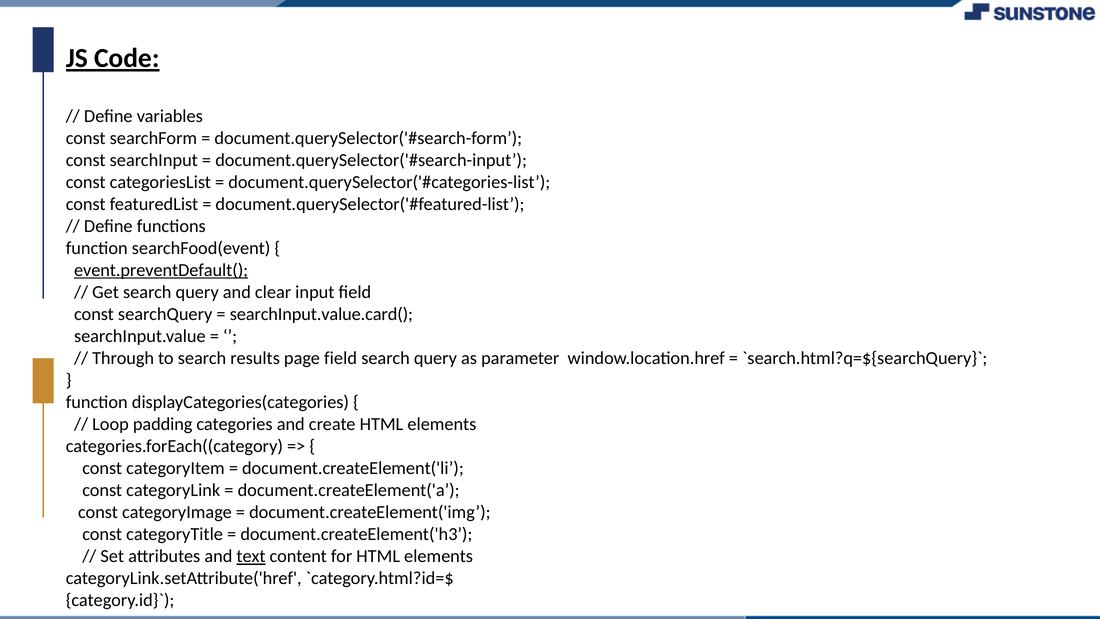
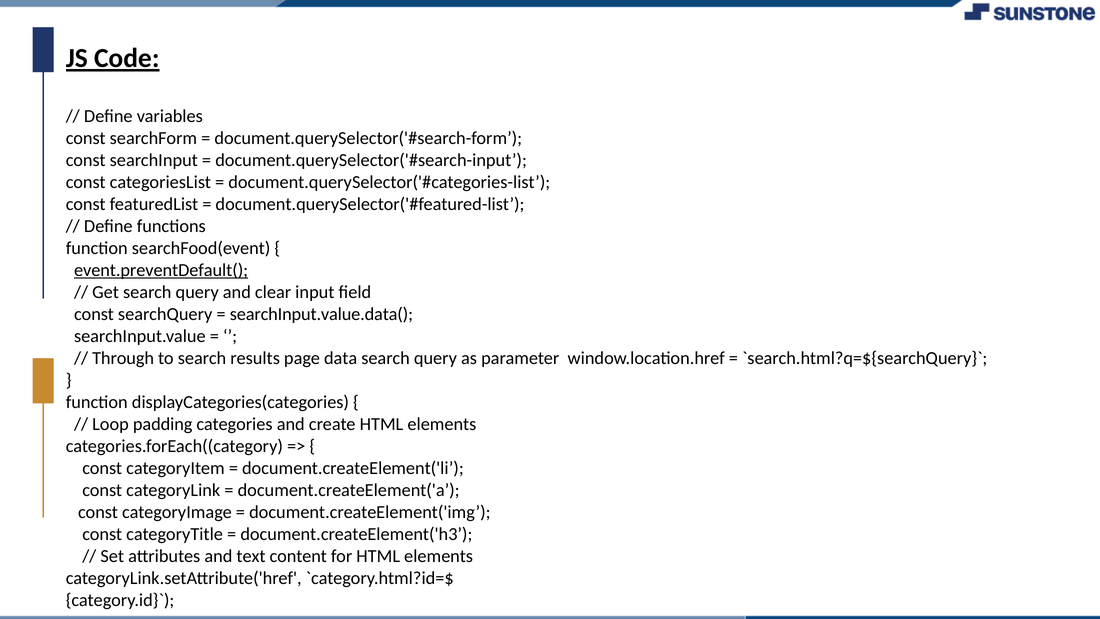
searchInput.value.card(: searchInput.value.card( -> searchInput.value.data(
page field: field -> data
text underline: present -> none
